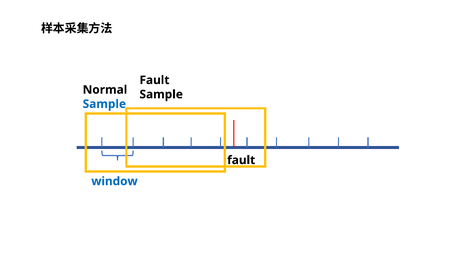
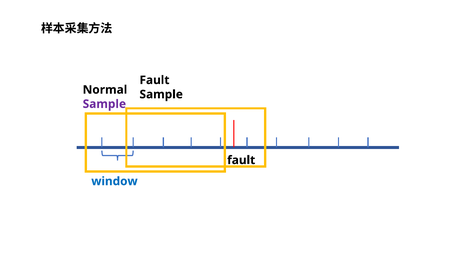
Sample at (104, 104) colour: blue -> purple
